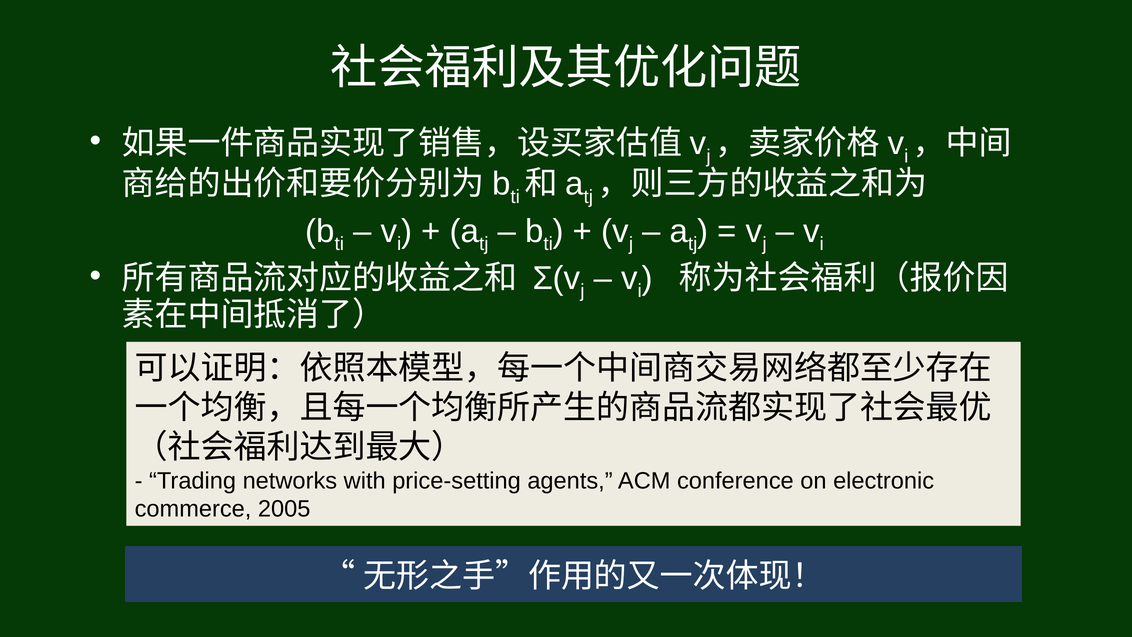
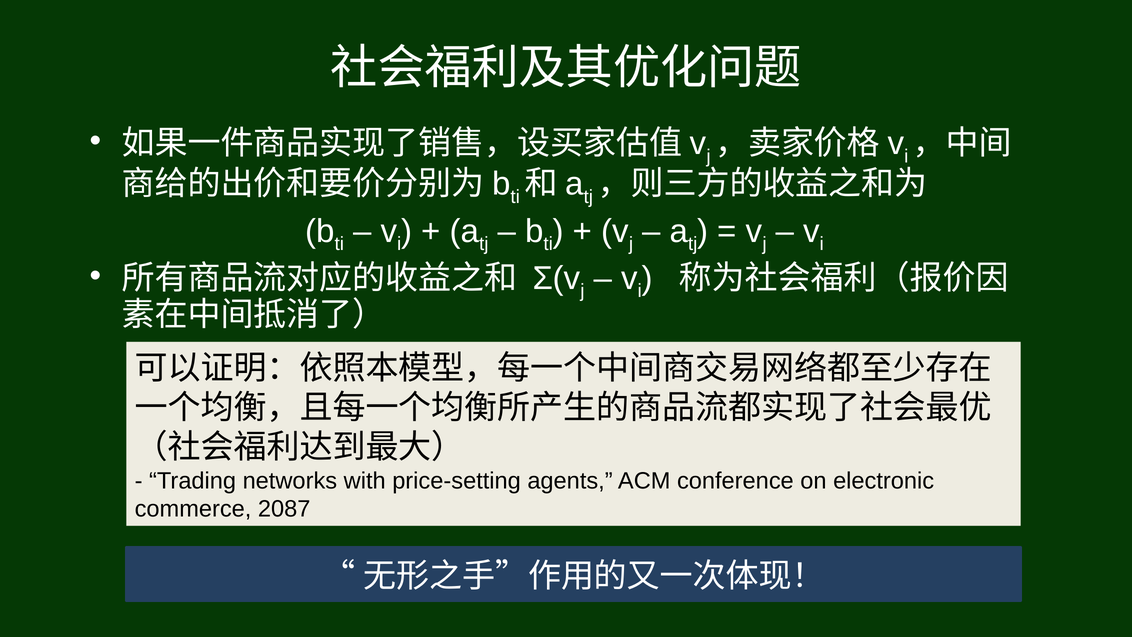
2005: 2005 -> 2087
